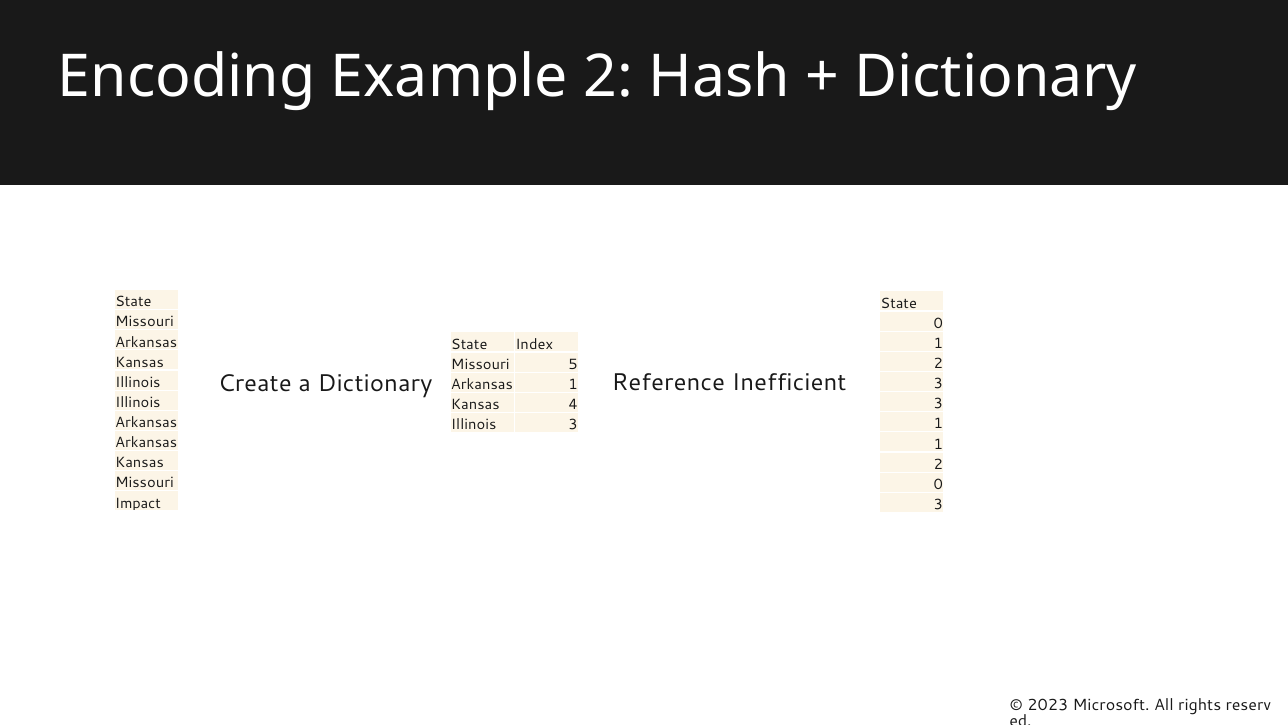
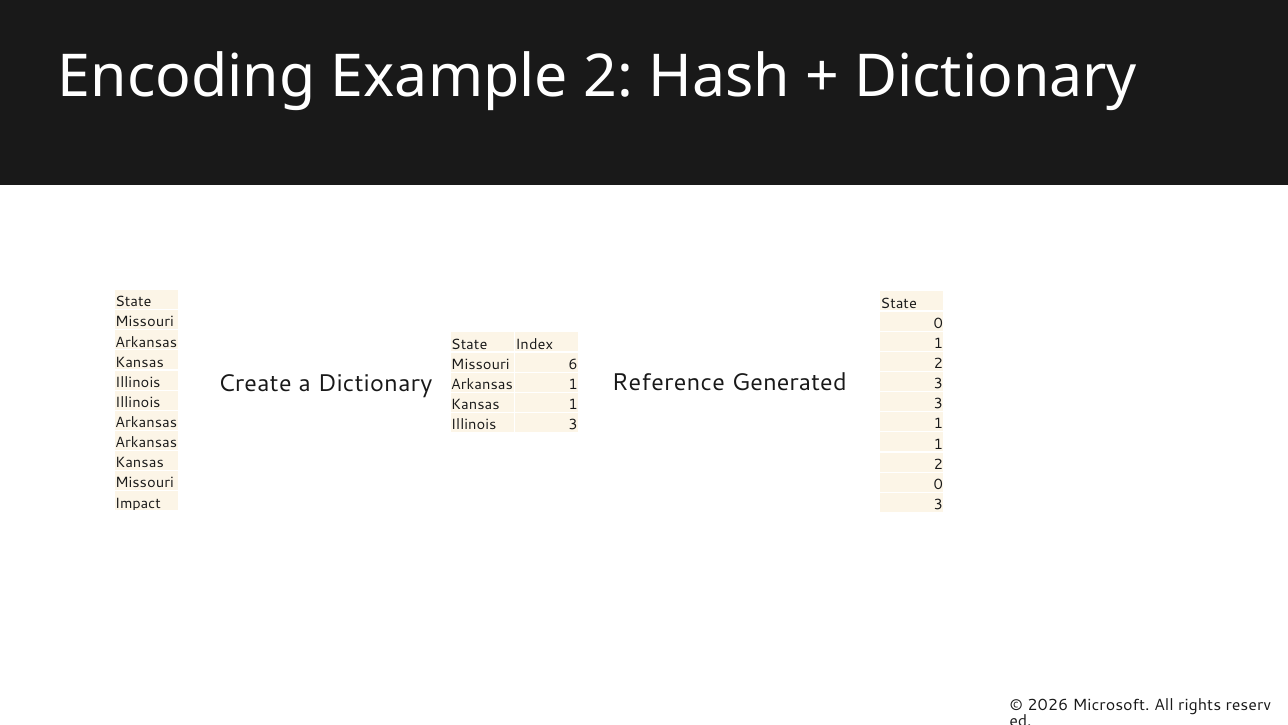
5: 5 -> 6
Inefficient: Inefficient -> Generated
Kansas 4: 4 -> 1
2023: 2023 -> 2026
